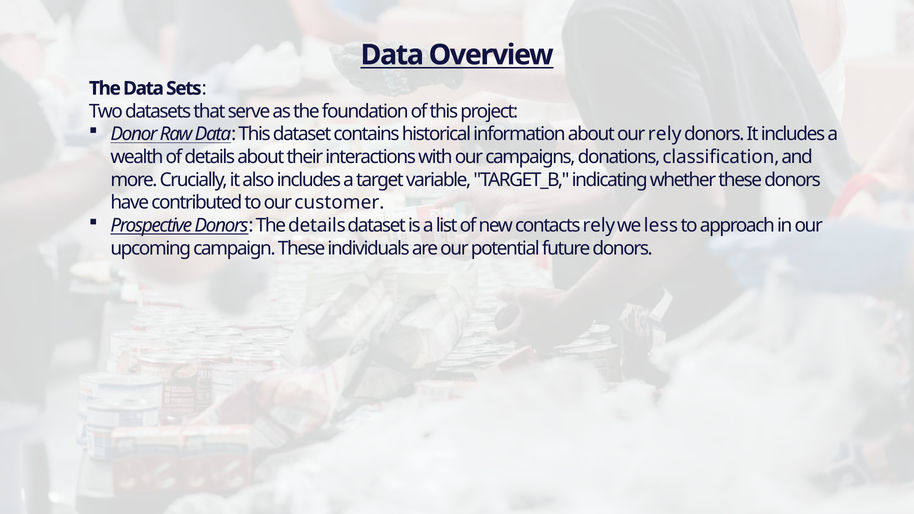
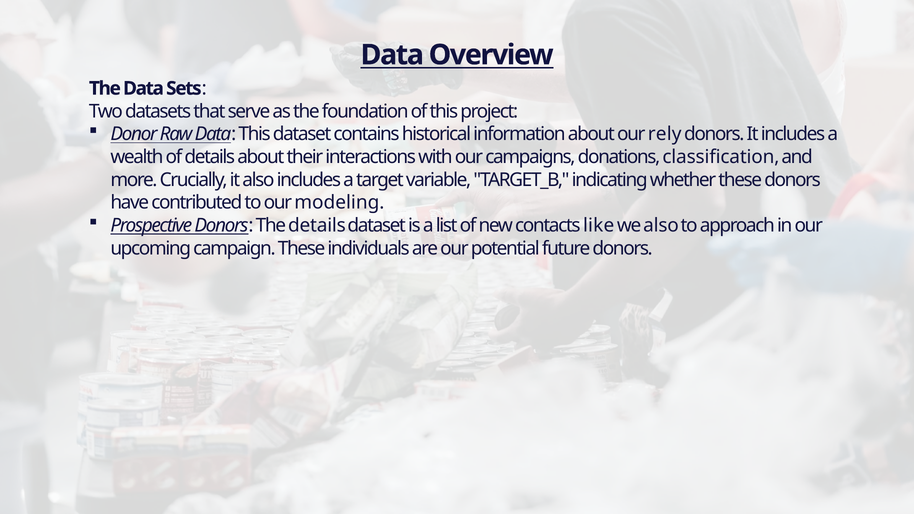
customer: customer -> modeling
contacts rely: rely -> like
we less: less -> also
